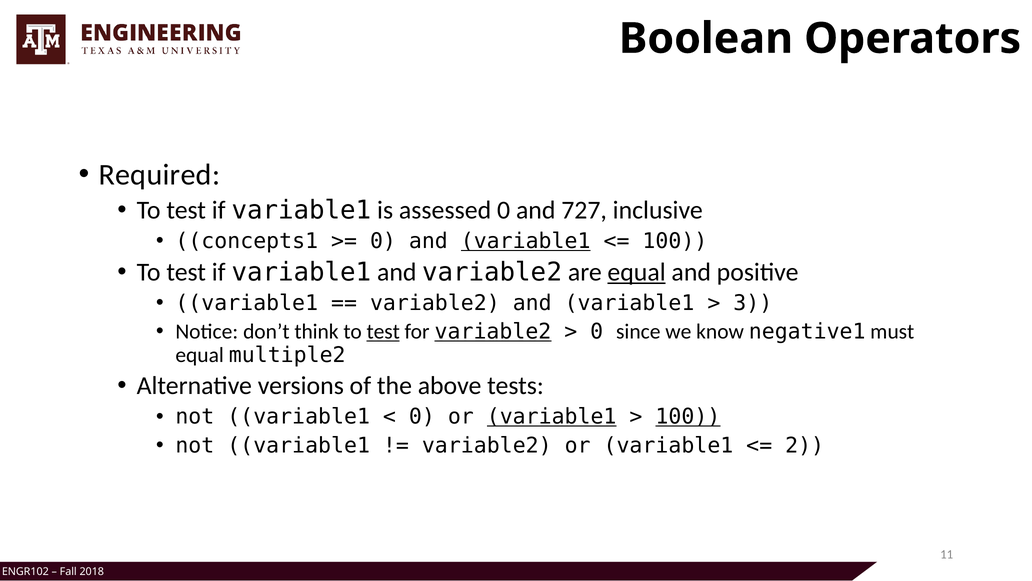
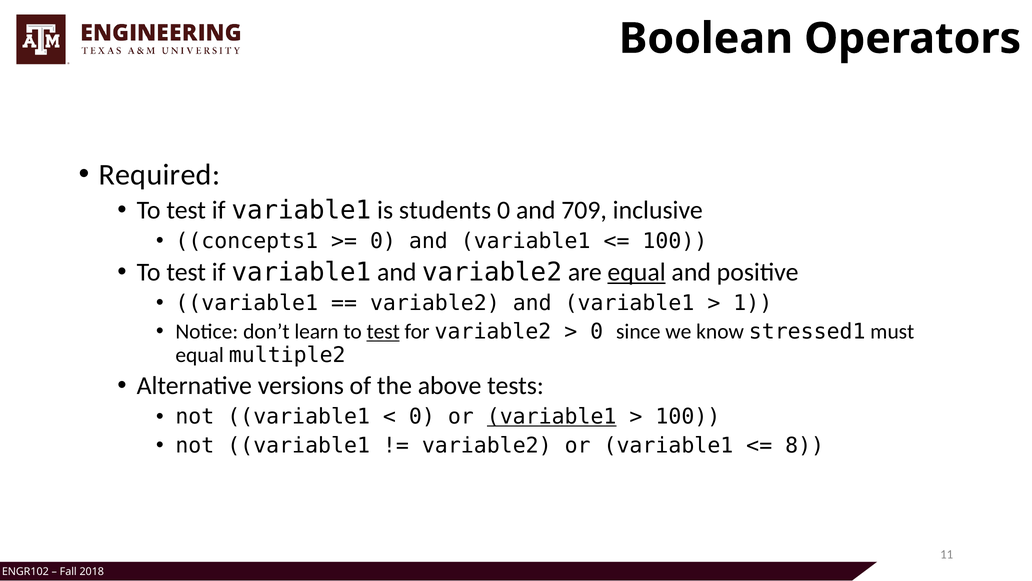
assessed: assessed -> students
727: 727 -> 709
variable1 at (526, 241) underline: present -> none
3: 3 -> 1
think: think -> learn
variable2 at (493, 331) underline: present -> none
negative1: negative1 -> stressed1
100 at (688, 416) underline: present -> none
2: 2 -> 8
